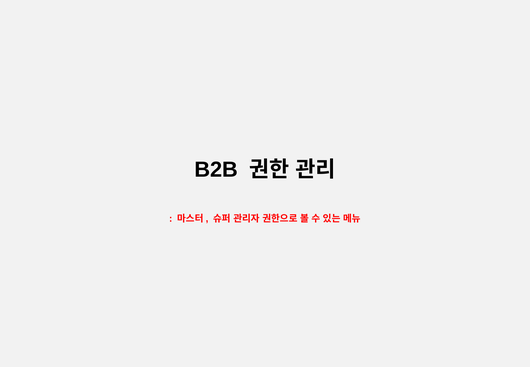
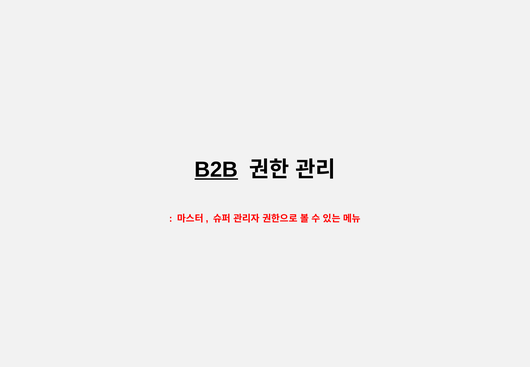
B2B underline: none -> present
